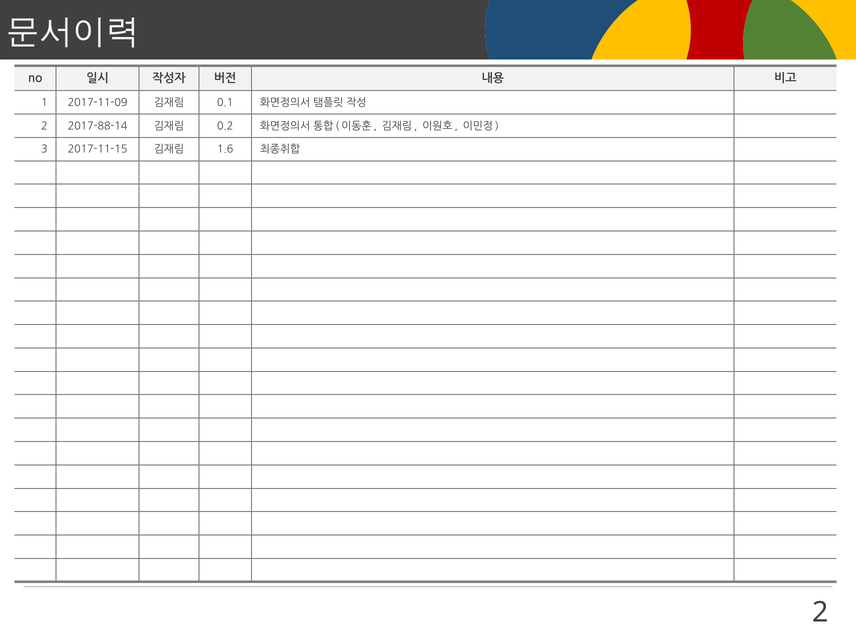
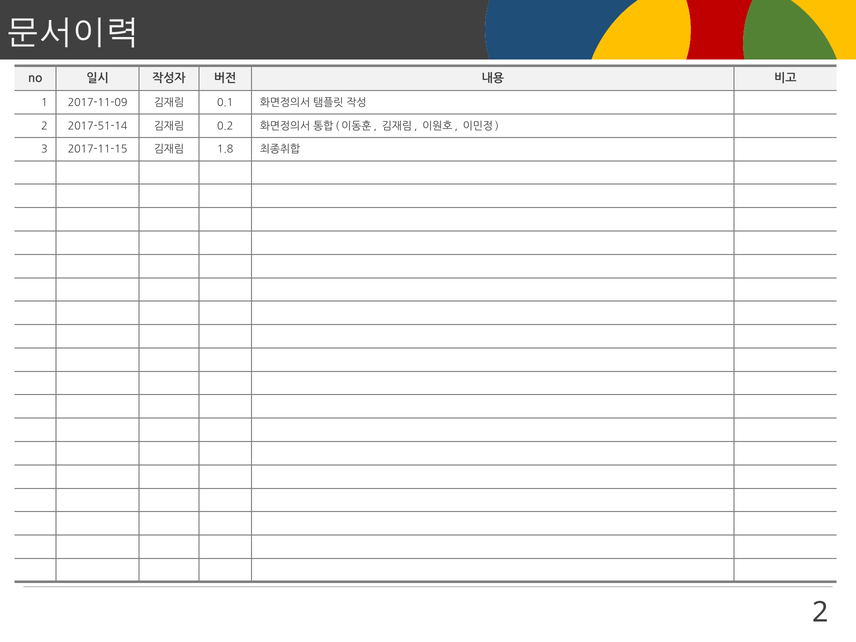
2017-88-14: 2017-88-14 -> 2017-51-14
1.6: 1.6 -> 1.8
